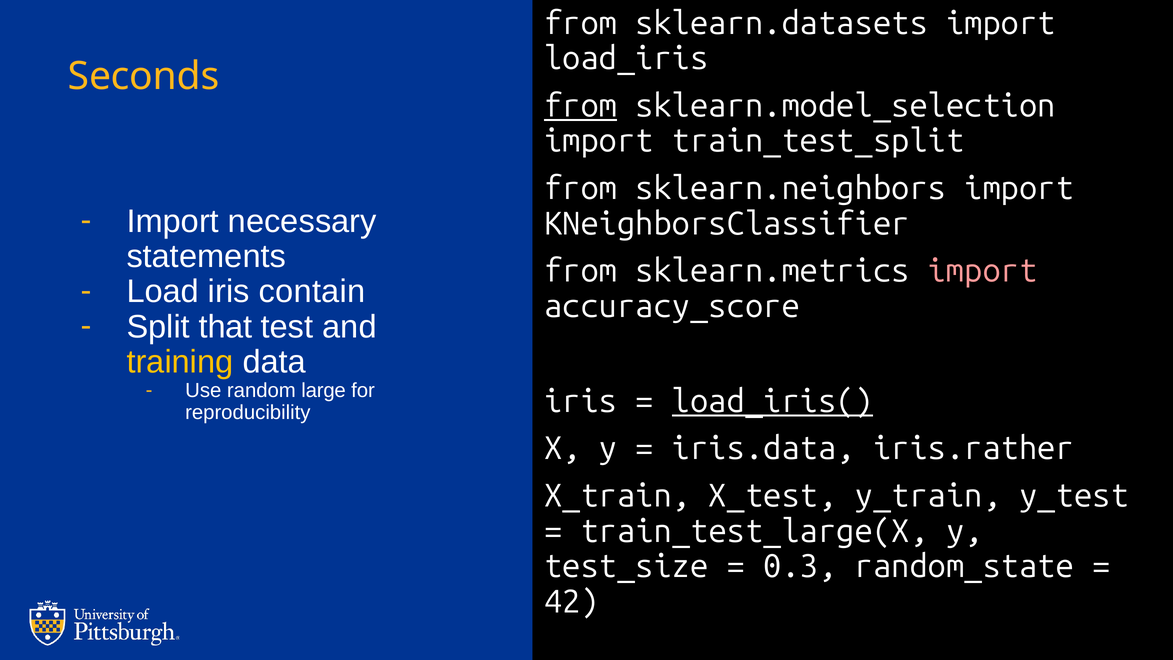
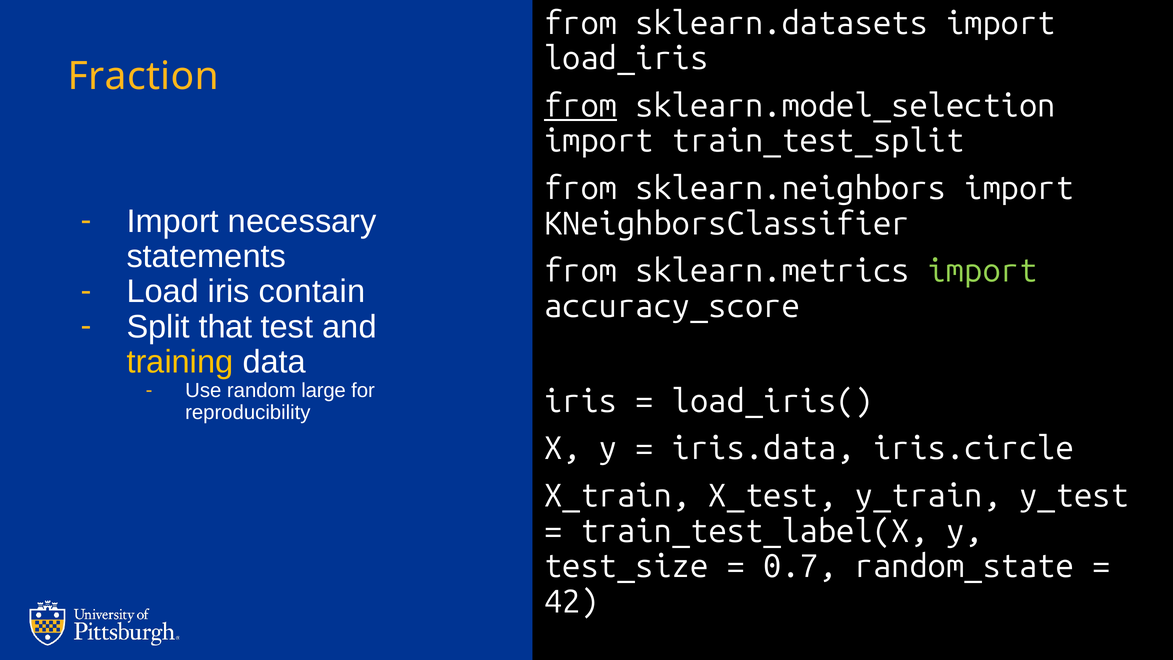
Seconds: Seconds -> Fraction
import at (983, 271) colour: pink -> light green
load_iris( underline: present -> none
iris.rather: iris.rather -> iris.circle
train_test_large(X: train_test_large(X -> train_test_label(X
0.3: 0.3 -> 0.7
